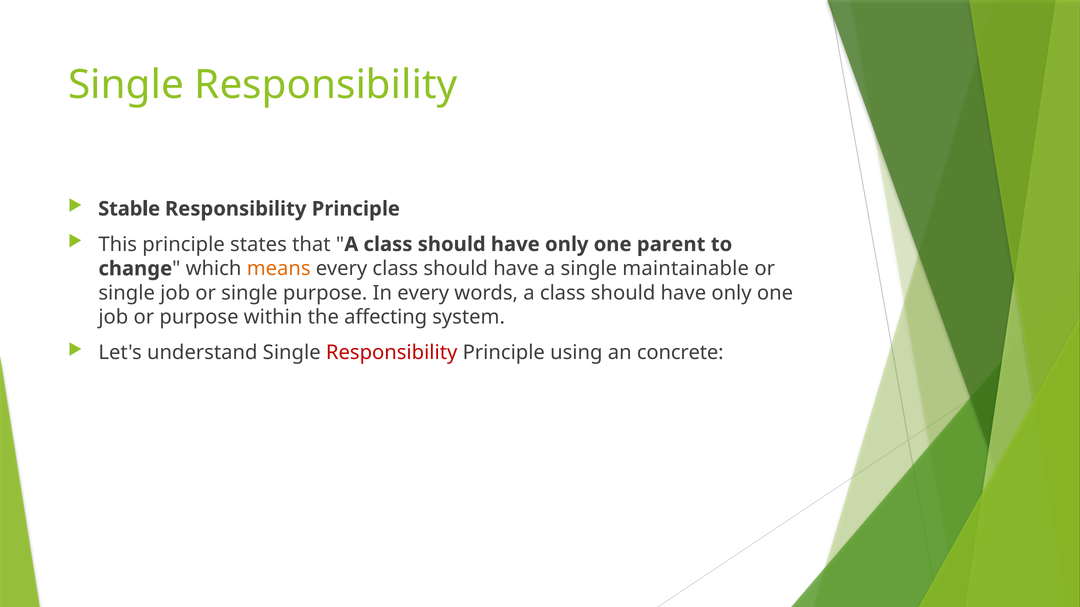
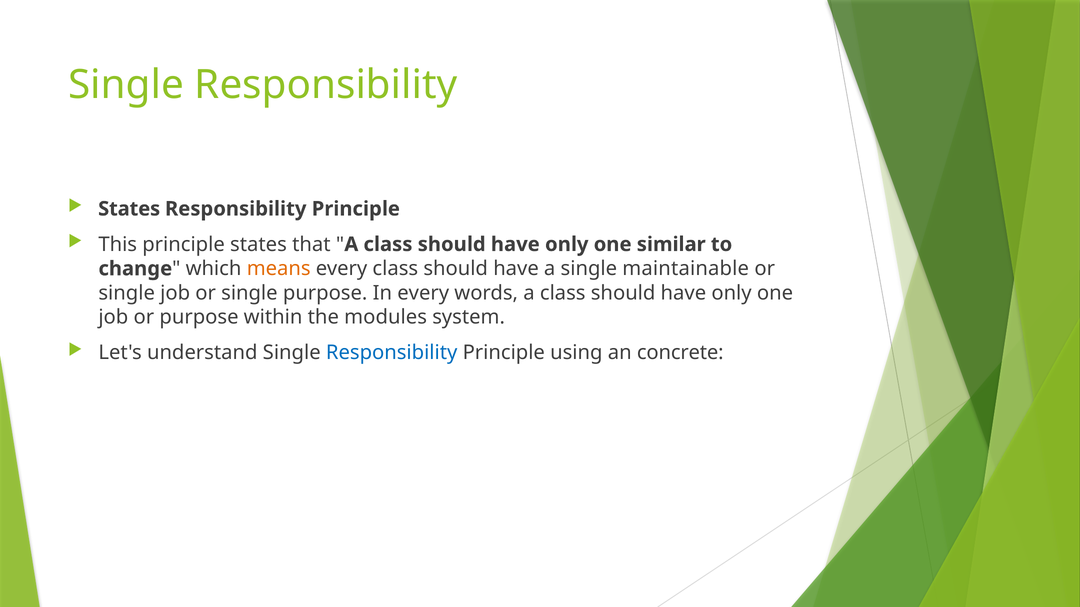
Stable at (129, 209): Stable -> States
parent: parent -> similar
affecting: affecting -> modules
Responsibility at (392, 353) colour: red -> blue
